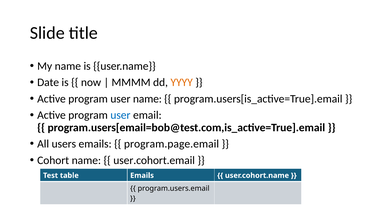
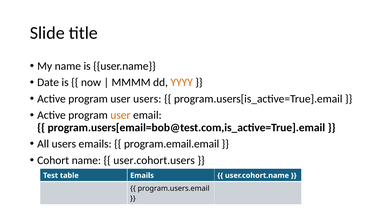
user name: name -> users
user at (120, 115) colour: blue -> orange
program.page.email: program.page.email -> program.email.email
user.cohort.email: user.cohort.email -> user.cohort.users
